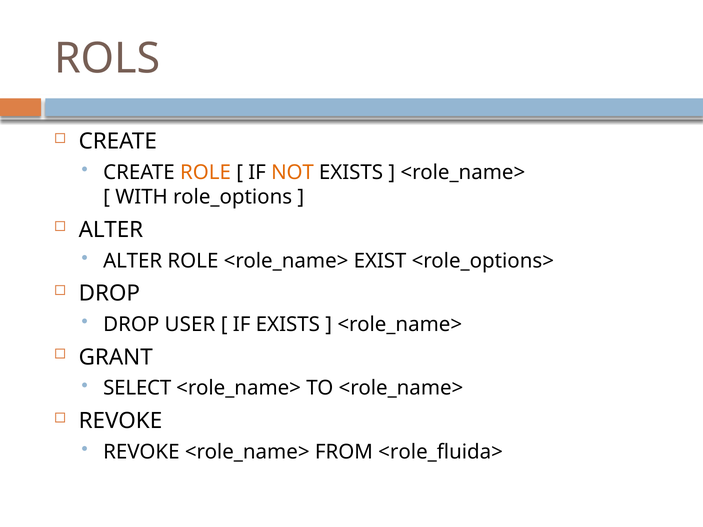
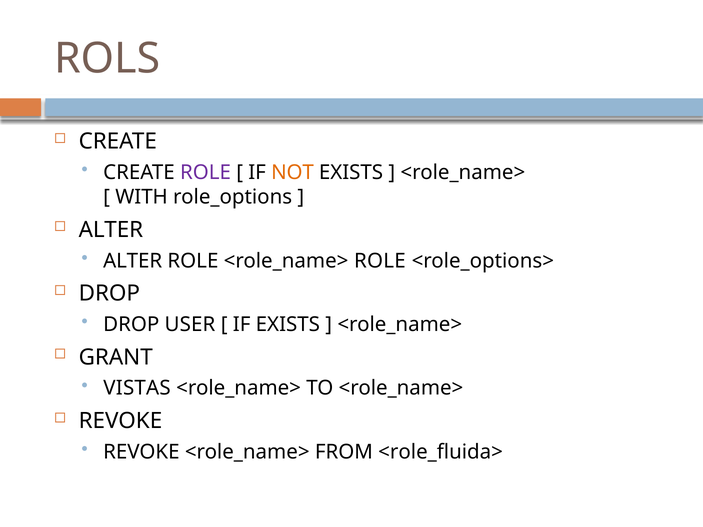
ROLE at (206, 173) colour: orange -> purple
<role_name> EXIST: EXIST -> ROLE
SELECT: SELECT -> VISTAS
